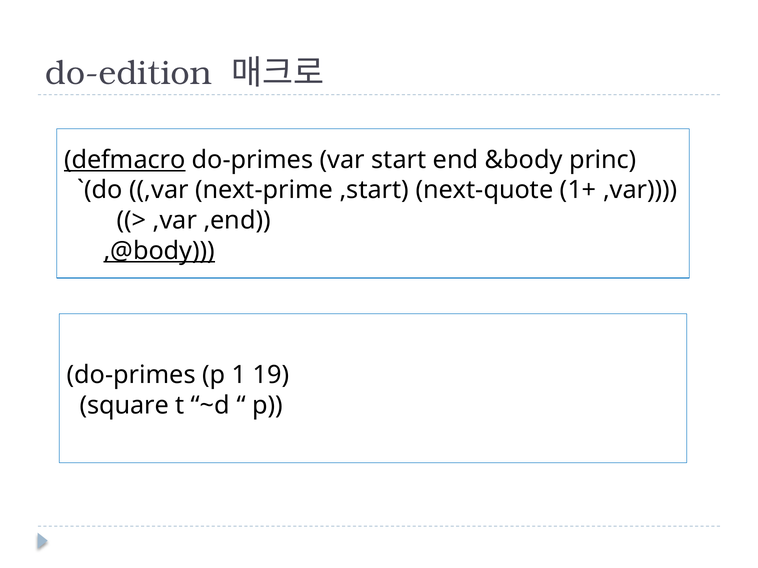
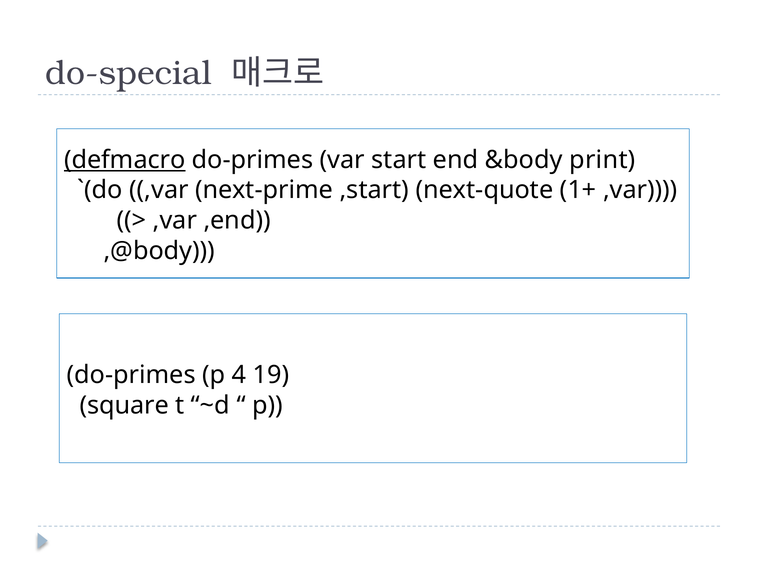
do-edition: do-edition -> do-special
princ: princ -> print
,@body underline: present -> none
1: 1 -> 4
